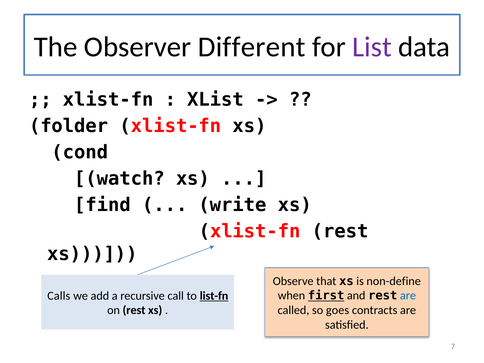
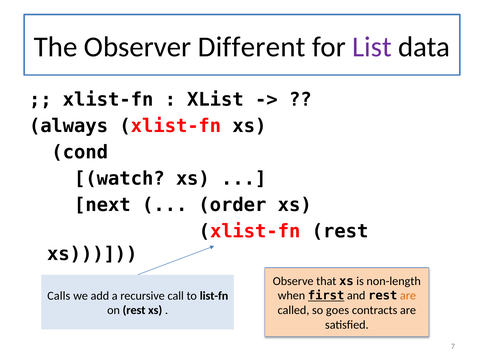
folder: folder -> always
find: find -> next
write: write -> order
non-define: non-define -> non-length
list-fn underline: present -> none
are at (408, 296) colour: blue -> orange
